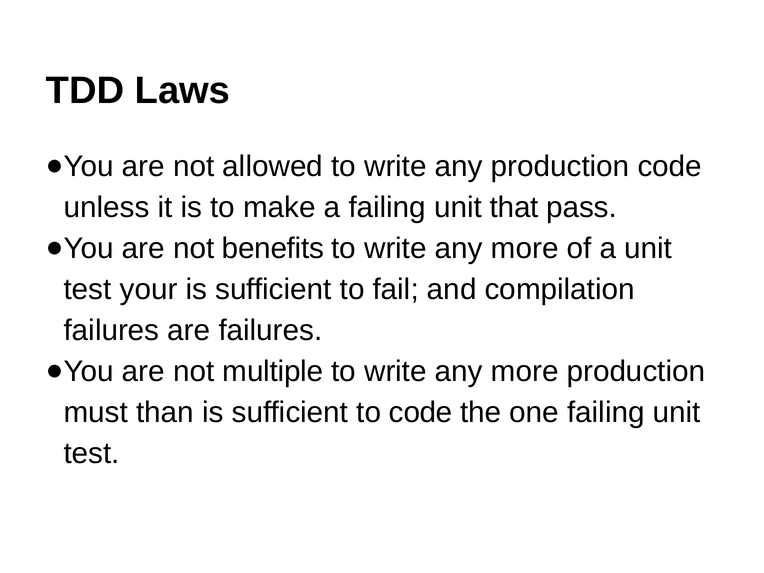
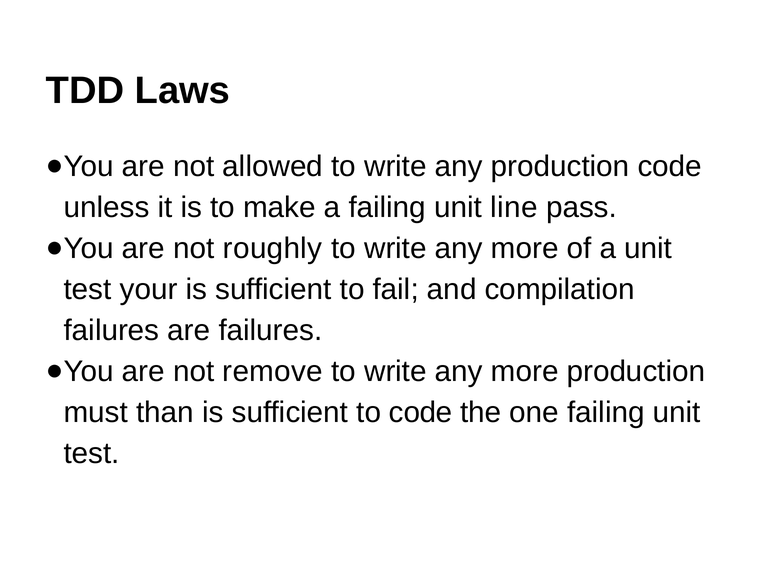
that: that -> line
benefits: benefits -> roughly
multiple: multiple -> remove
